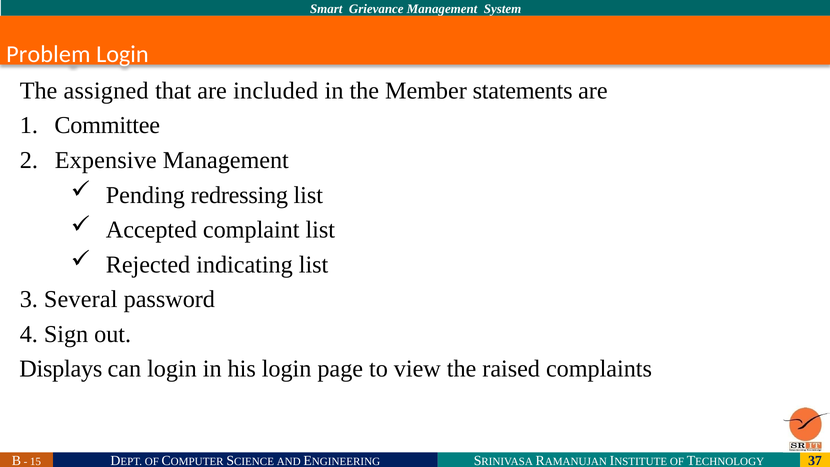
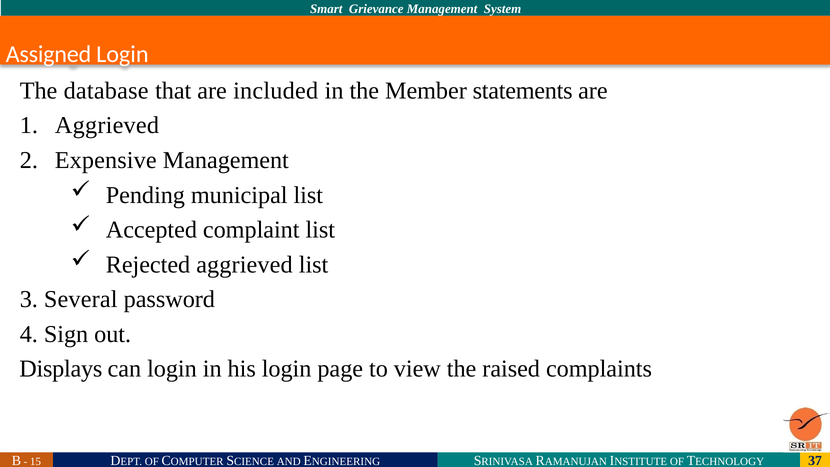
Problem: Problem -> Assigned
assigned: assigned -> database
Committee at (107, 125): Committee -> Aggrieved
redressing: redressing -> municipal
Rejected indicating: indicating -> aggrieved
